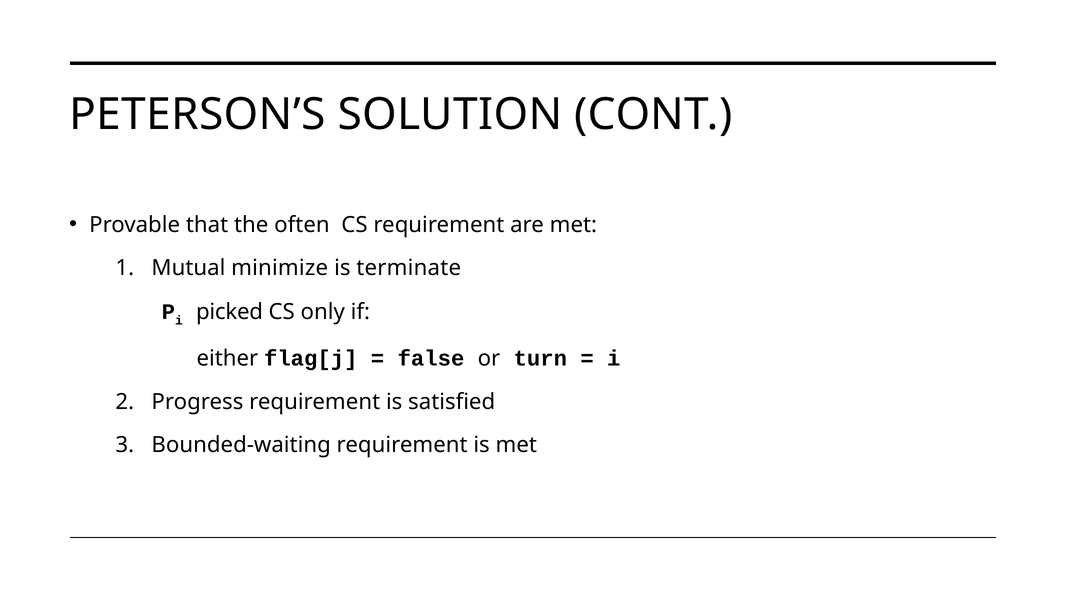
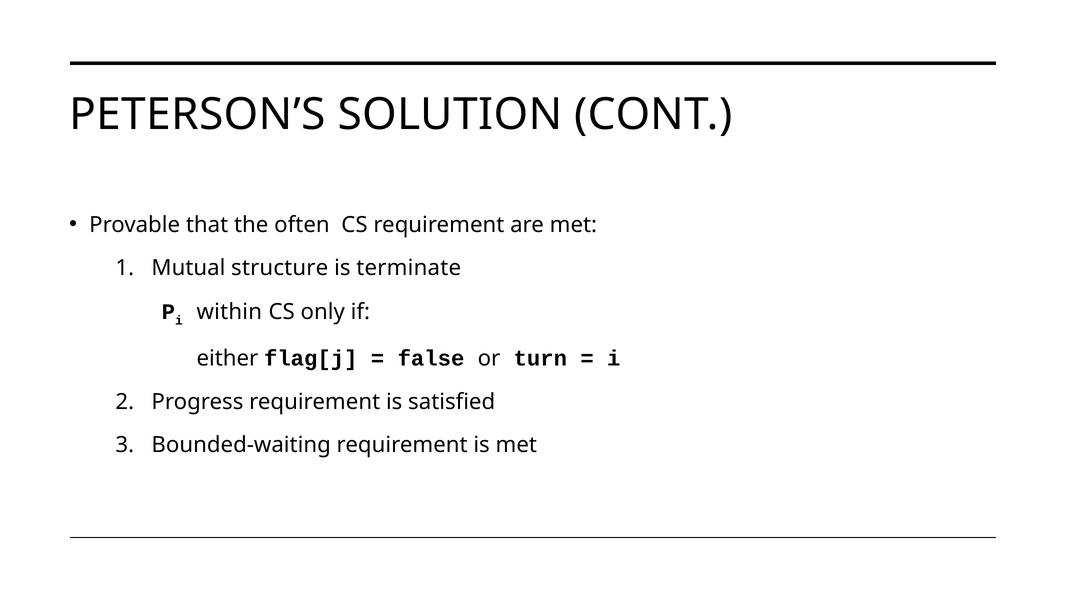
minimize: minimize -> structure
picked: picked -> within
